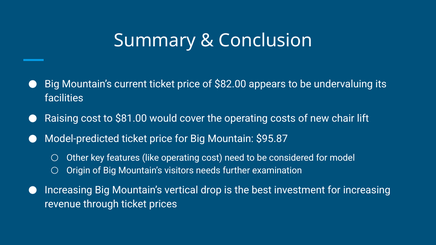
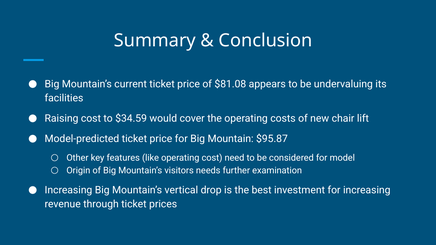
$82.00: $82.00 -> $81.08
$81.00: $81.00 -> $34.59
